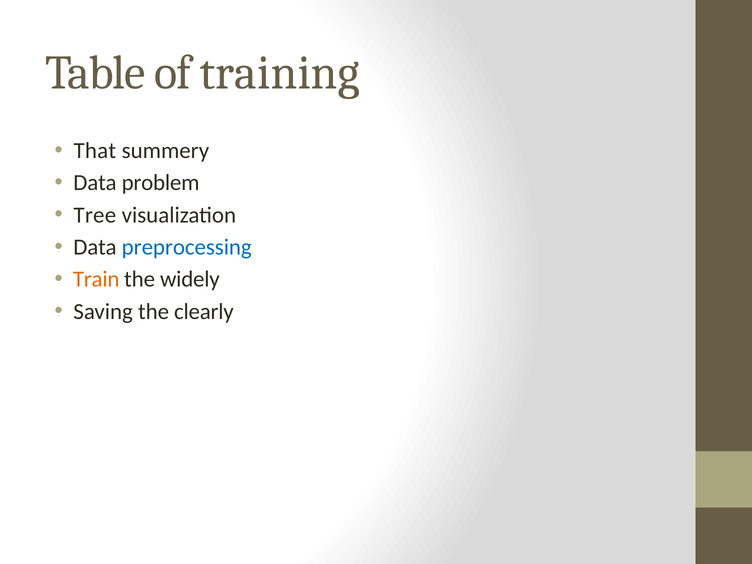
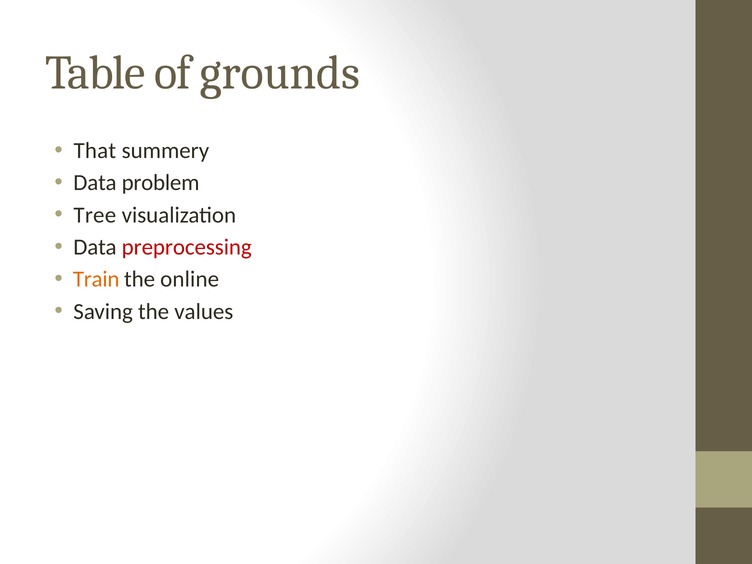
training: training -> grounds
preprocessing colour: blue -> red
widely: widely -> online
clearly: clearly -> values
